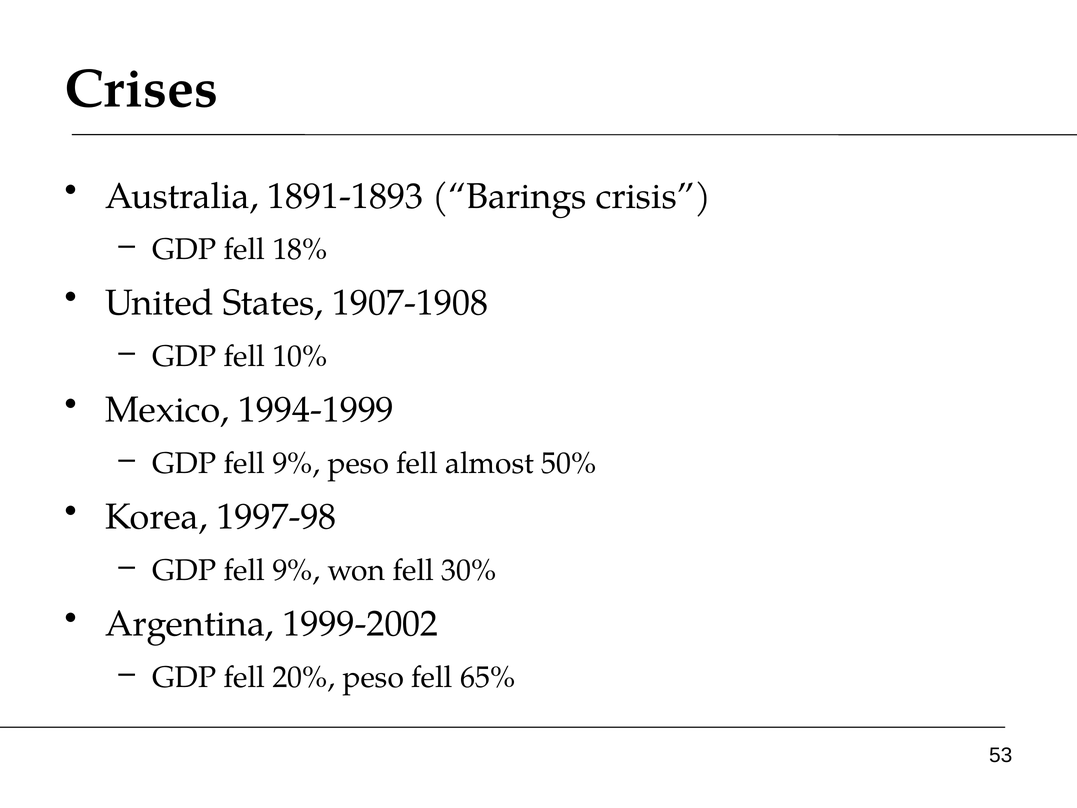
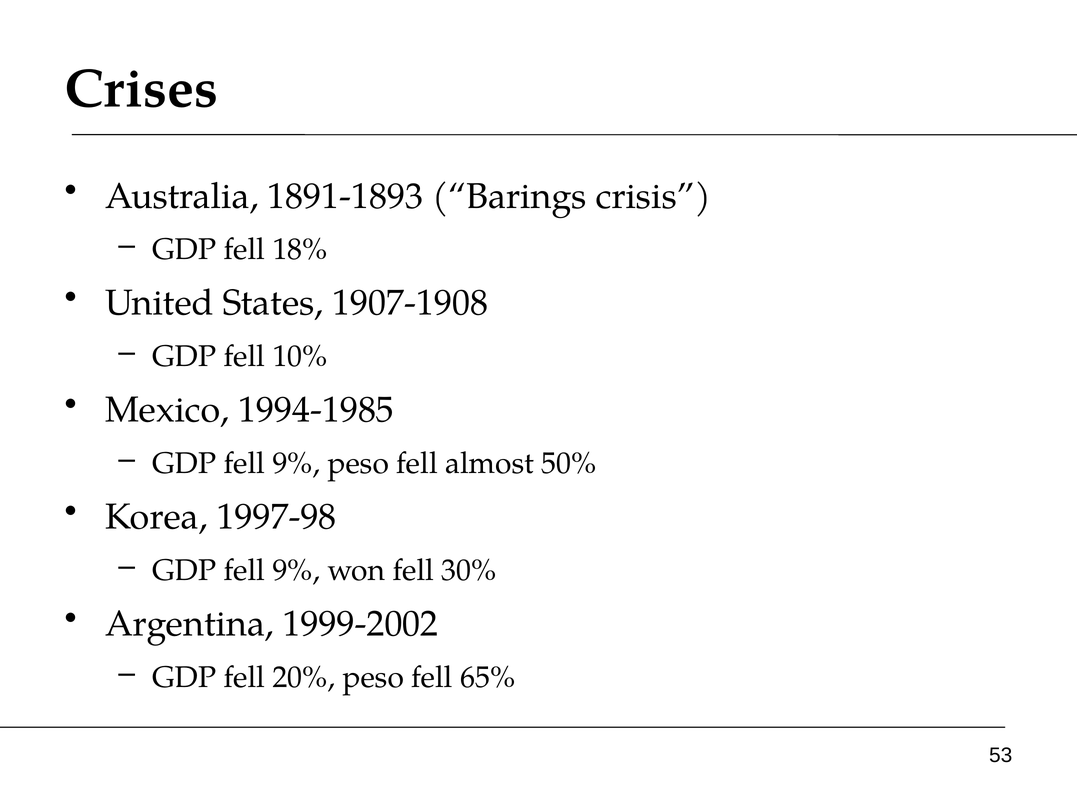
1994-1999: 1994-1999 -> 1994-1985
